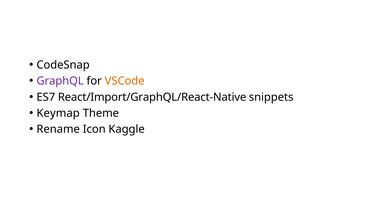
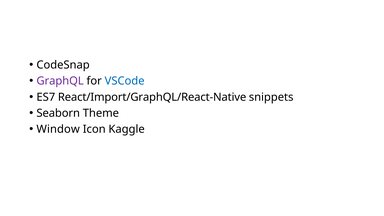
VSCode colour: orange -> blue
Keymap: Keymap -> Seaborn
Rename: Rename -> Window
